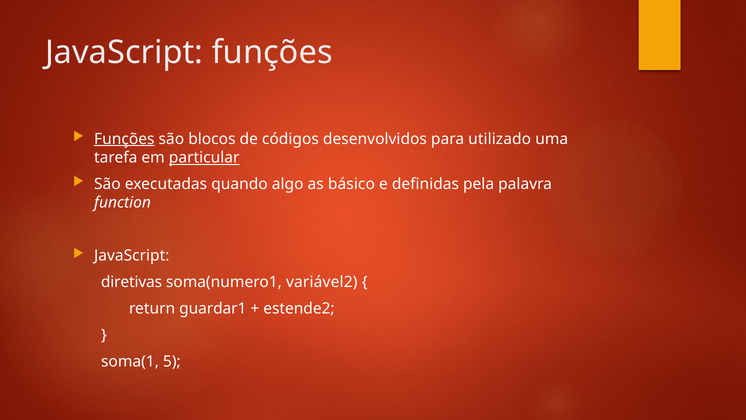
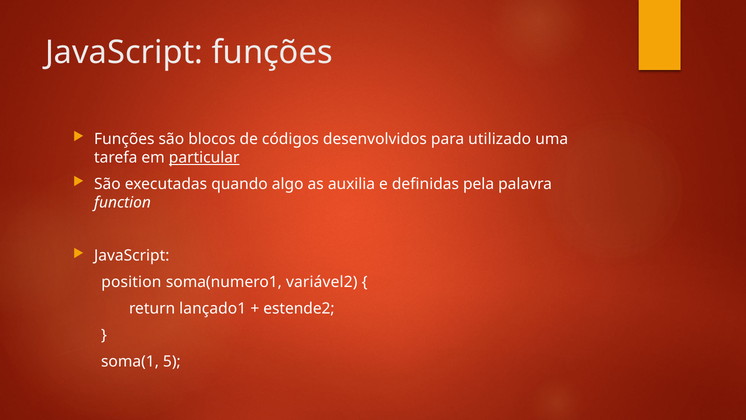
Funções at (124, 139) underline: present -> none
básico: básico -> auxilia
diretivas: diretivas -> position
guardar1: guardar1 -> lançado1
